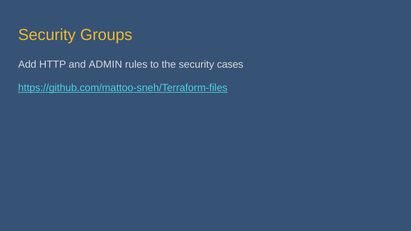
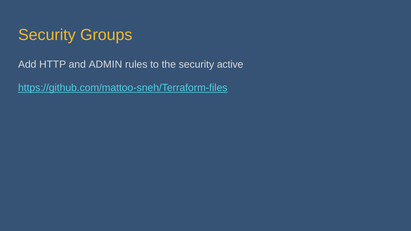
cases: cases -> active
